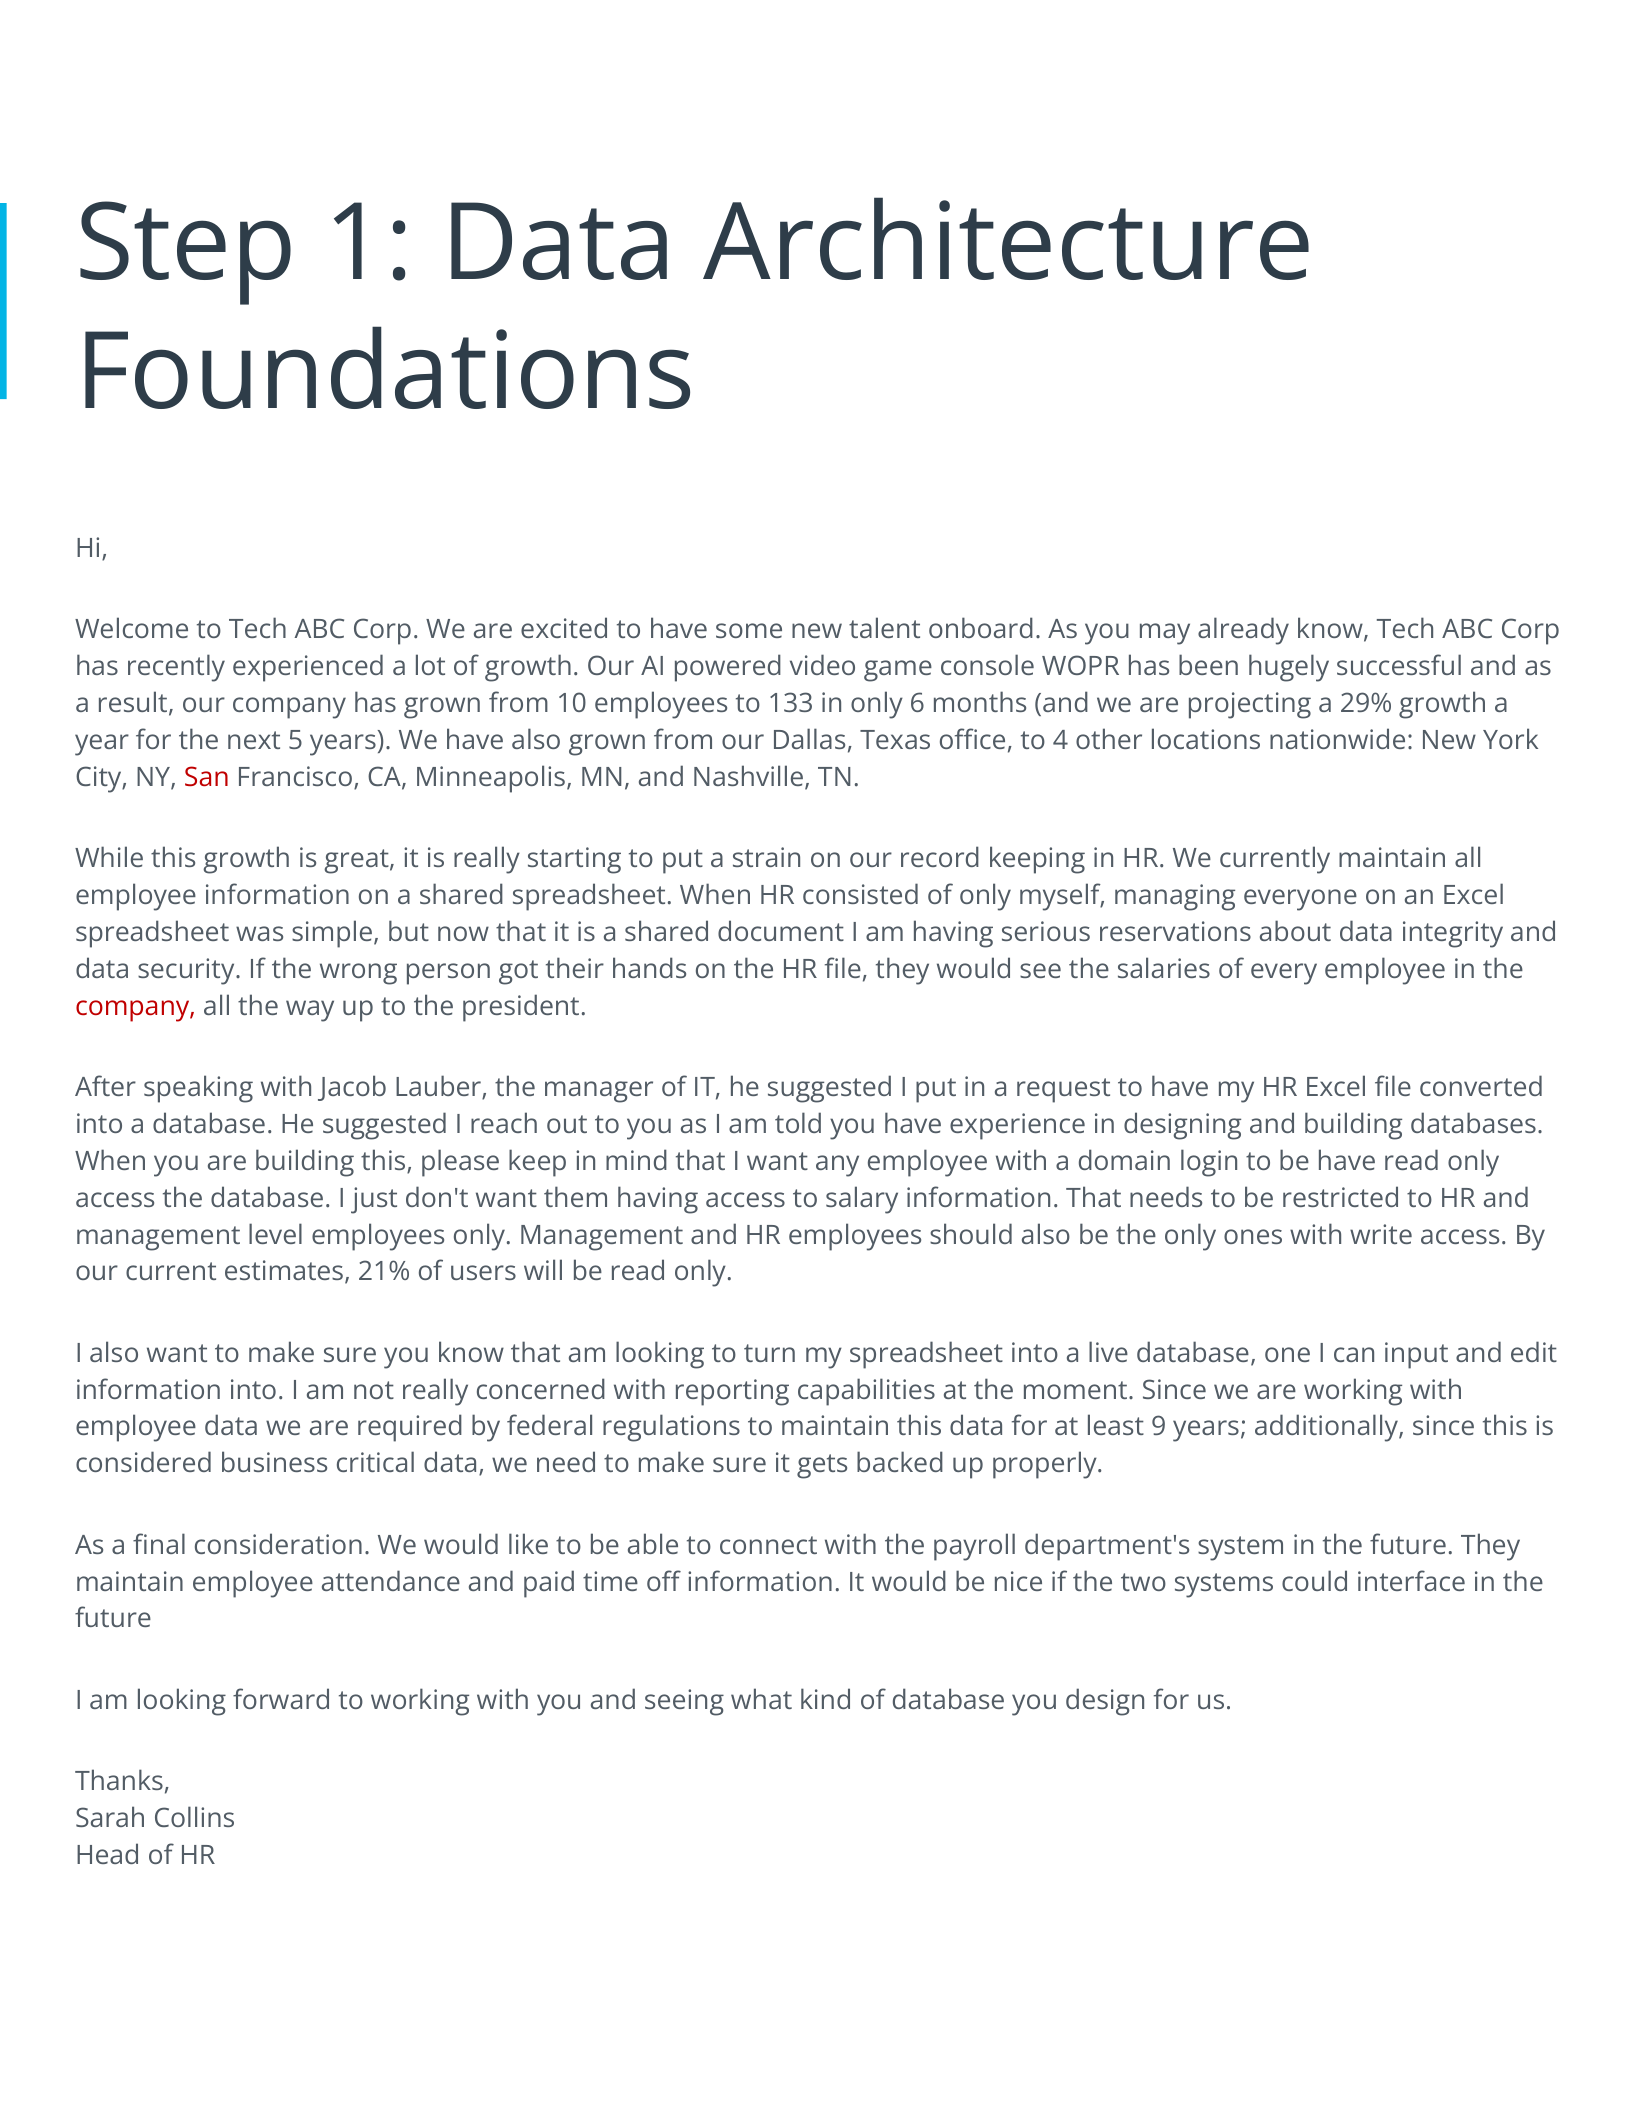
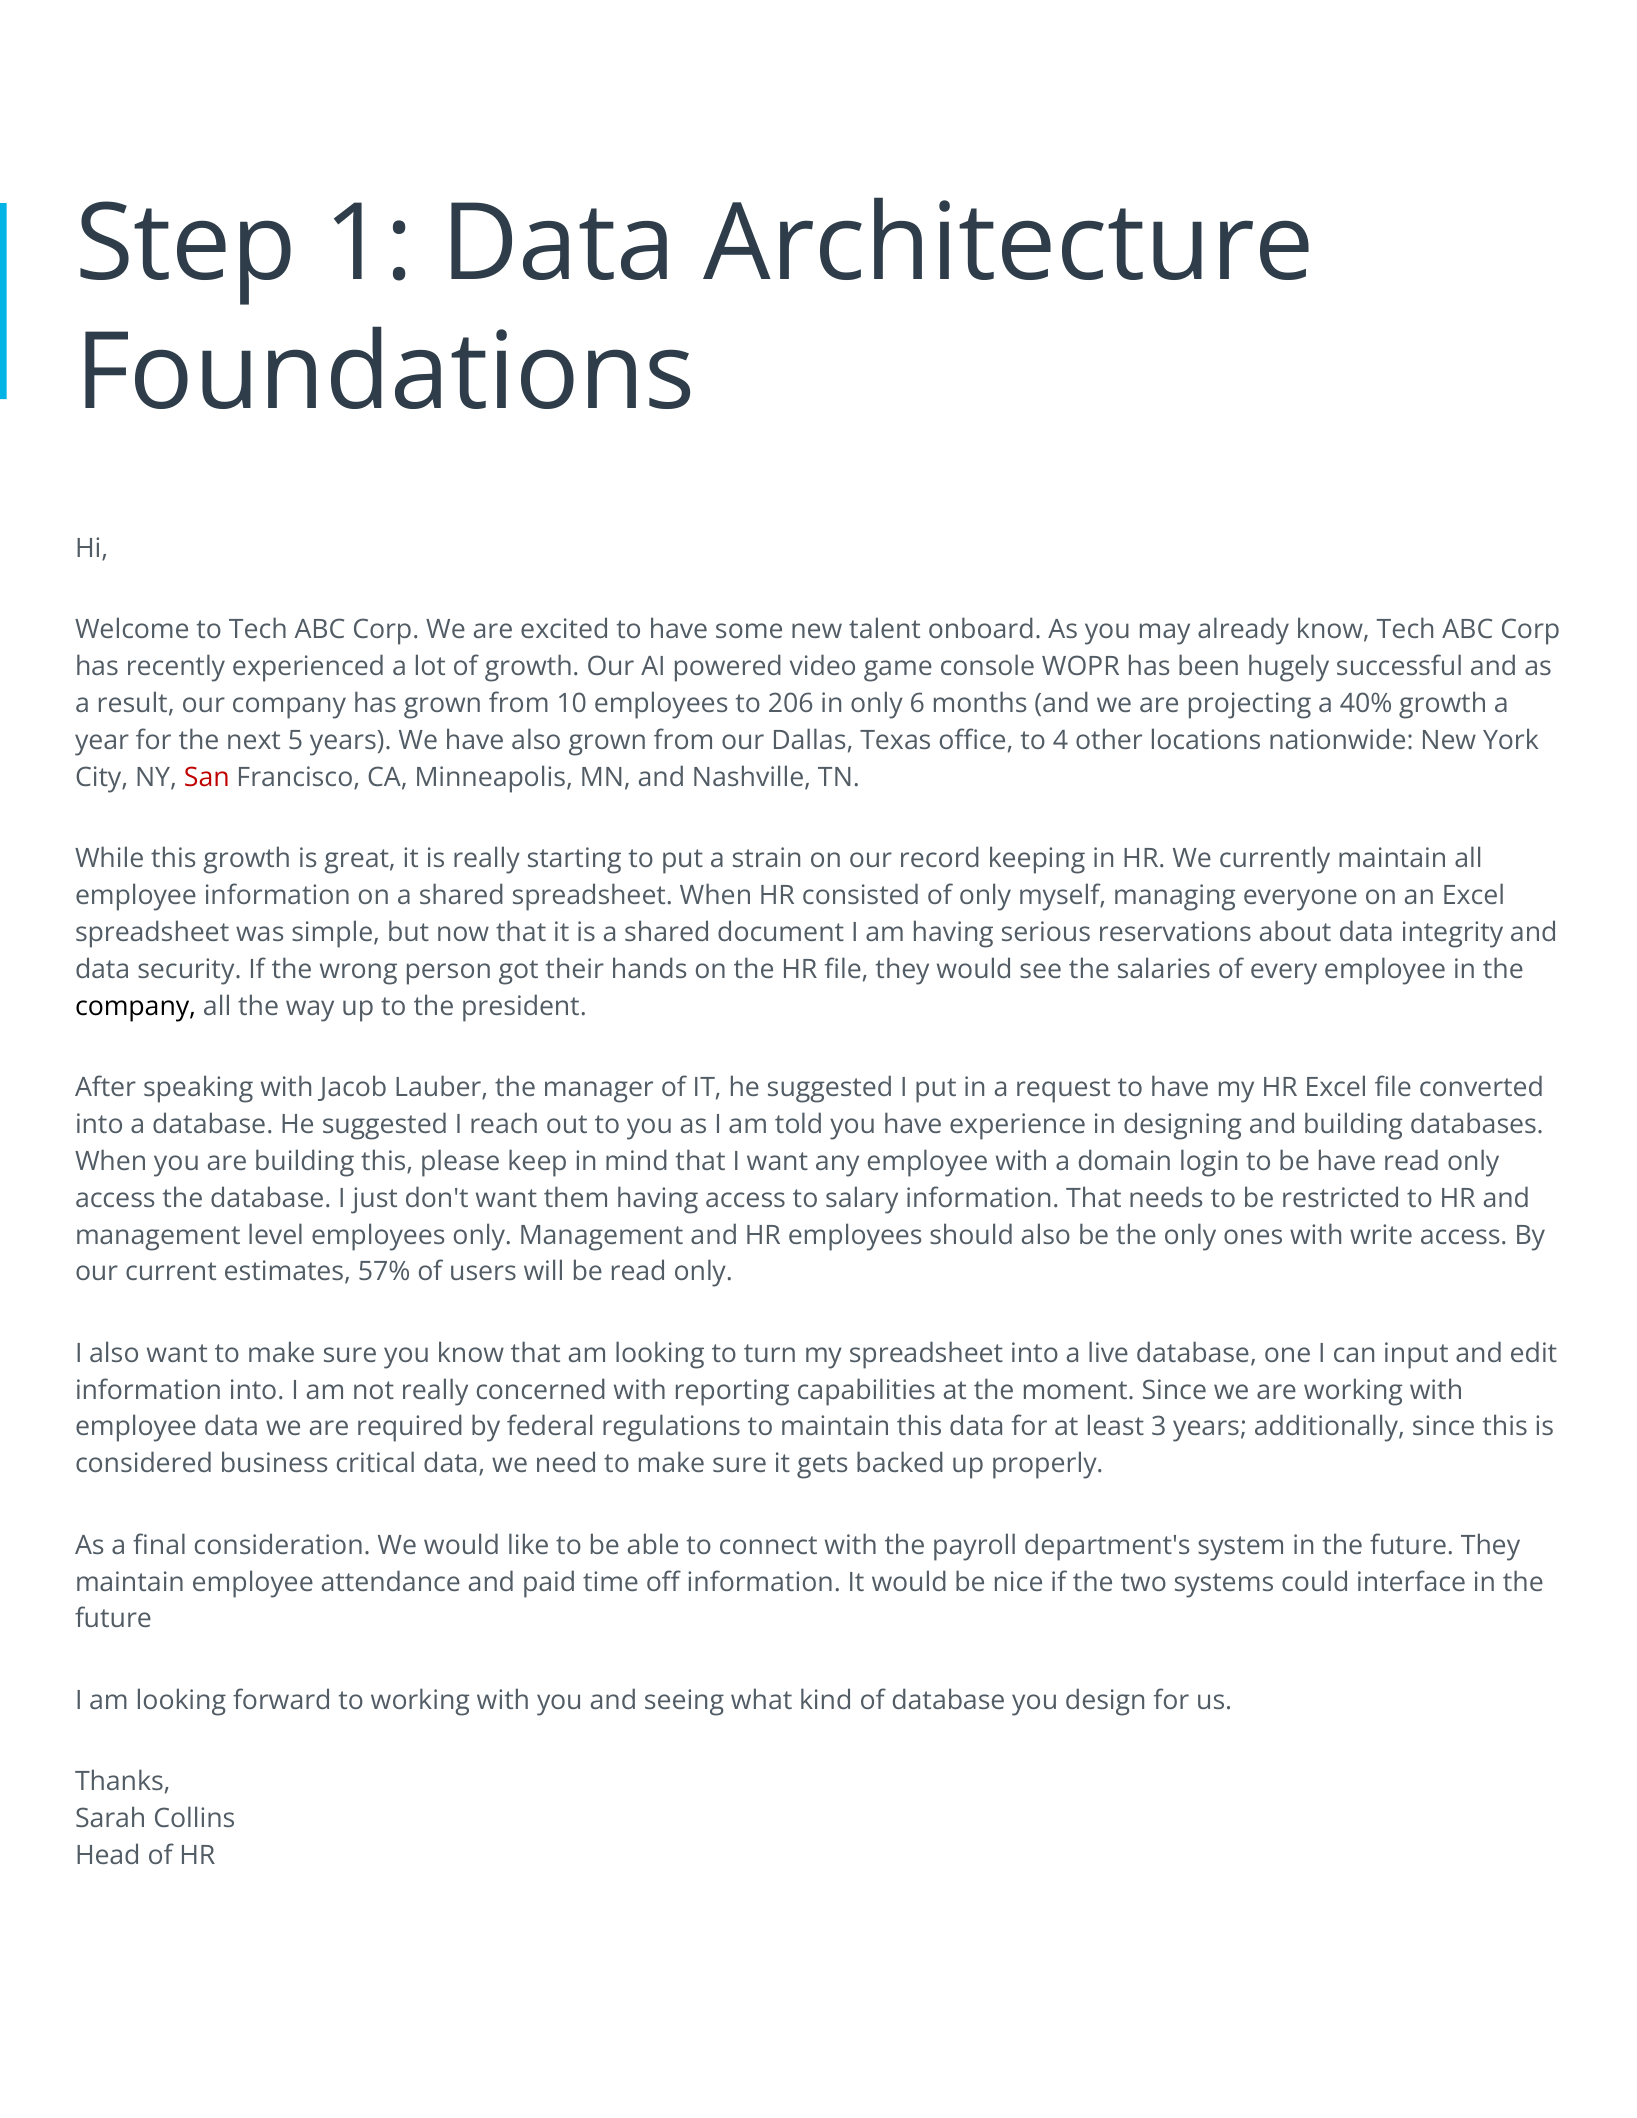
133: 133 -> 206
29%: 29% -> 40%
company at (136, 1007) colour: red -> black
21%: 21% -> 57%
9: 9 -> 3
